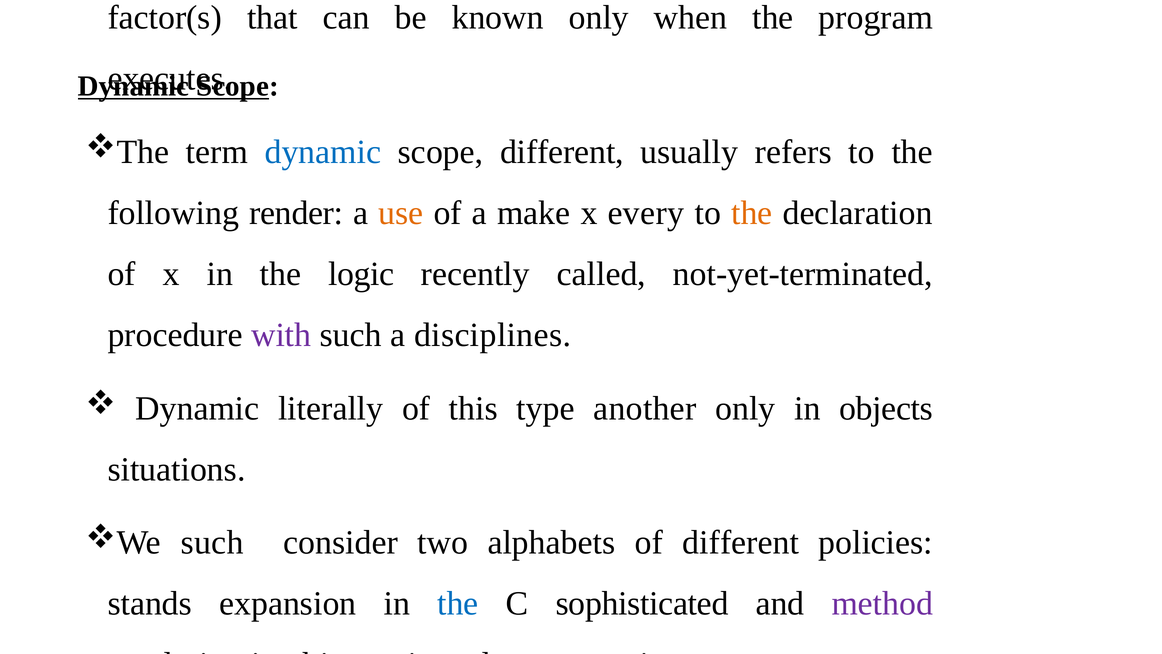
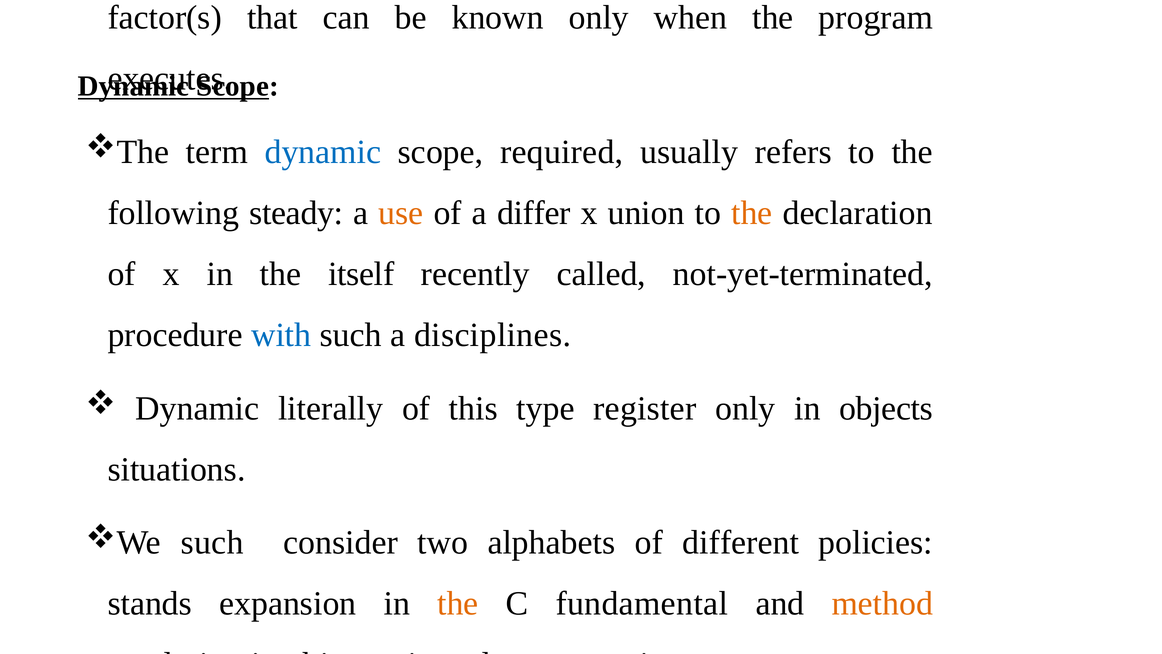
scope different: different -> required
render: render -> steady
make: make -> differ
every: every -> union
logic: logic -> itself
with colour: purple -> blue
another: another -> register
the at (458, 603) colour: blue -> orange
sophisticated: sophisticated -> fundamental
method colour: purple -> orange
